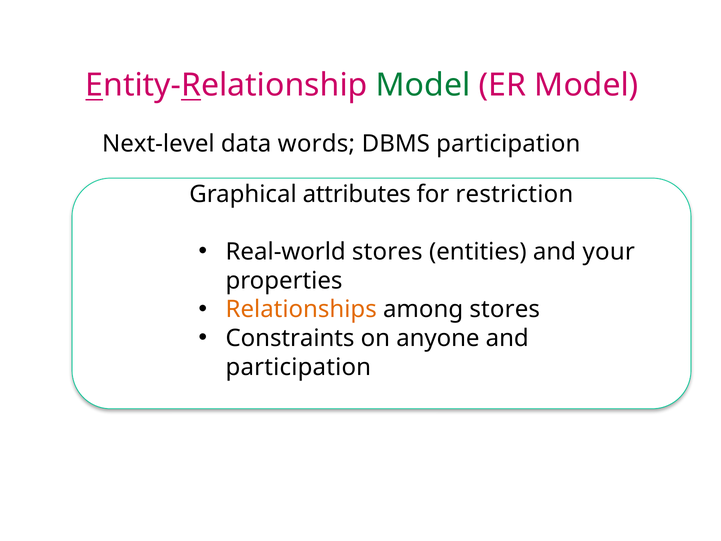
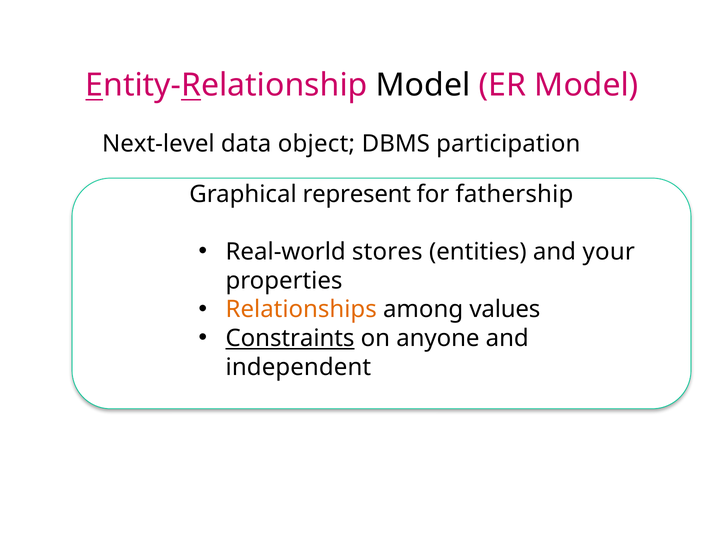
Model at (423, 85) colour: green -> black
words: words -> object
attributes: attributes -> represent
restriction: restriction -> fathership
among stores: stores -> values
Constraints underline: none -> present
participation at (298, 367): participation -> independent
